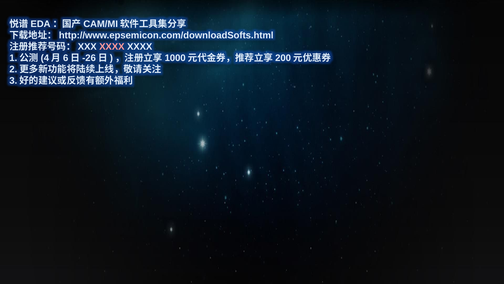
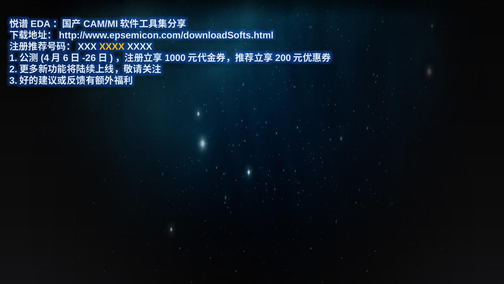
XXXX at (112, 47) colour: pink -> yellow
